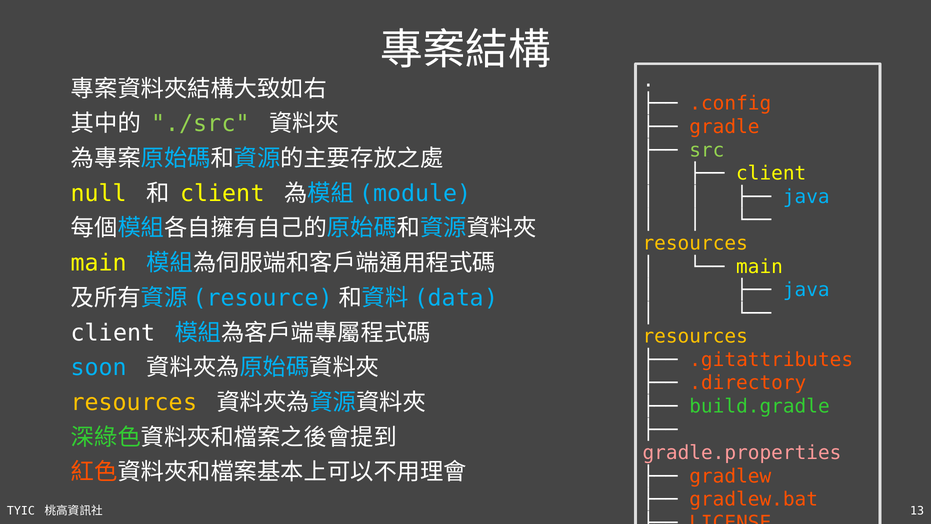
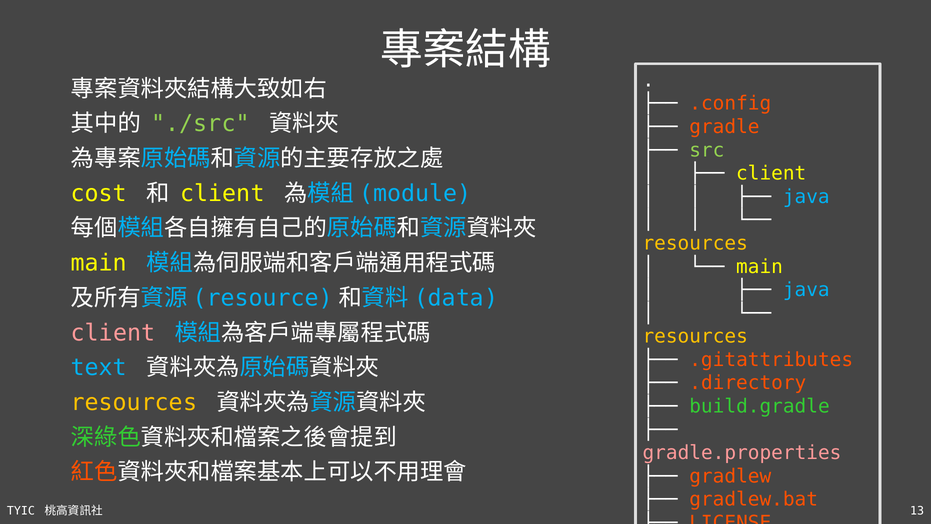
null: null -> cost
client at (113, 333) colour: white -> pink
soon: soon -> text
